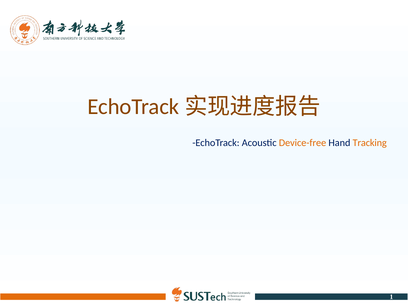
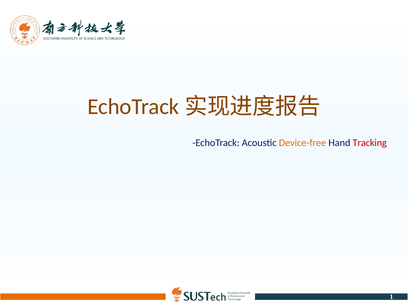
Tracking colour: orange -> red
